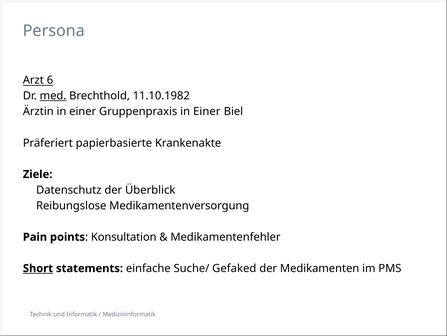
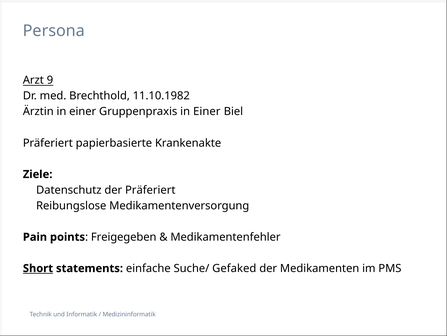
6: 6 -> 9
med underline: present -> none
der Überblick: Überblick -> Präferiert
Konsultation: Konsultation -> Freigegeben
